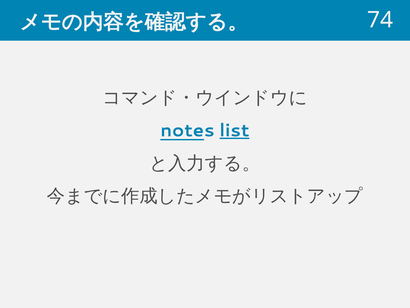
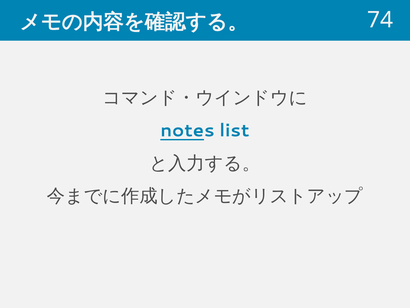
list underline: present -> none
